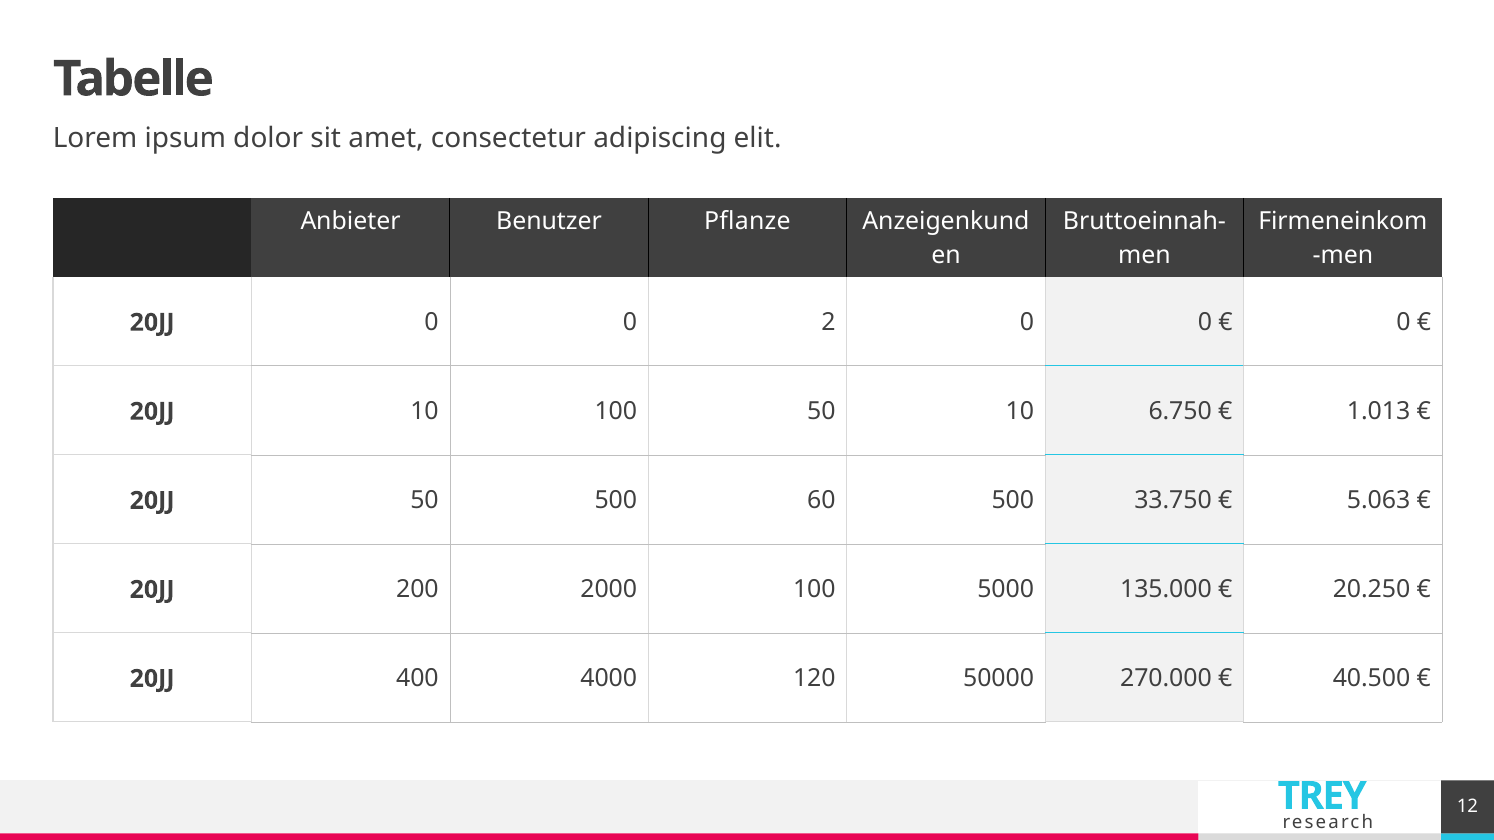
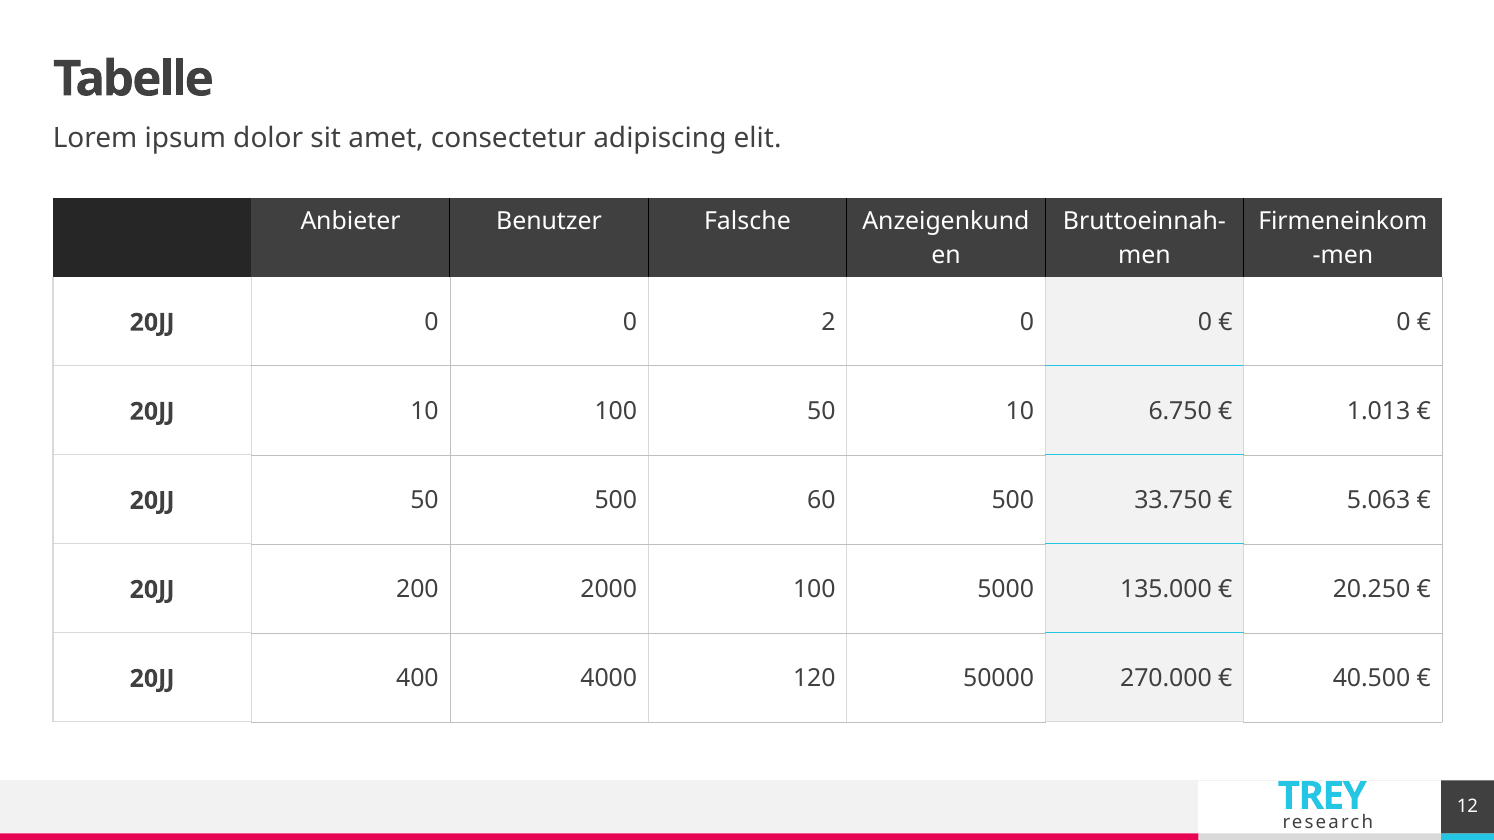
Pflanze: Pflanze -> Falsche
